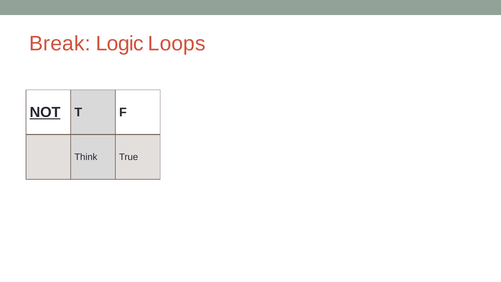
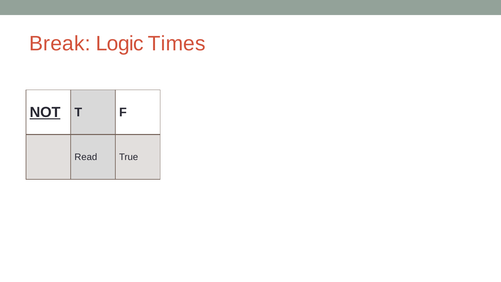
Loops: Loops -> Times
Think: Think -> Read
